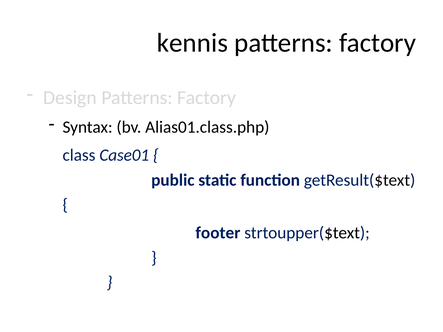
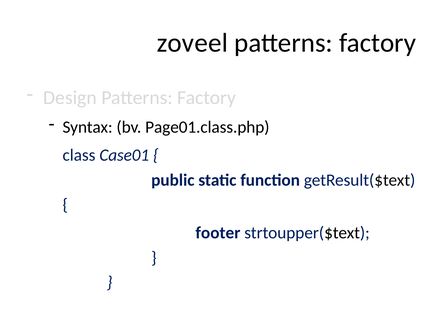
kennis: kennis -> zoveel
Alias01.class.php: Alias01.class.php -> Page01.class.php
